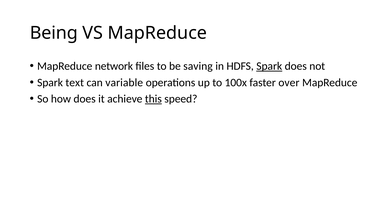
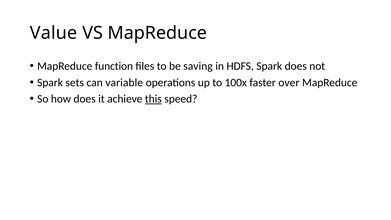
Being: Being -> Value
network: network -> function
Spark at (269, 66) underline: present -> none
text: text -> sets
